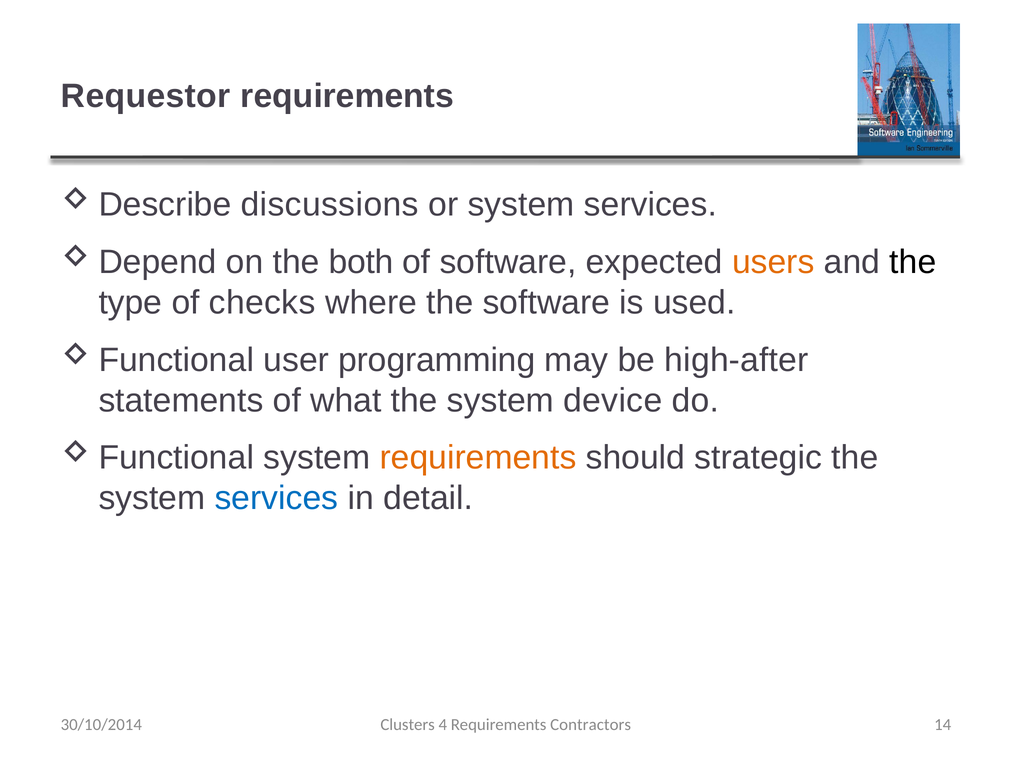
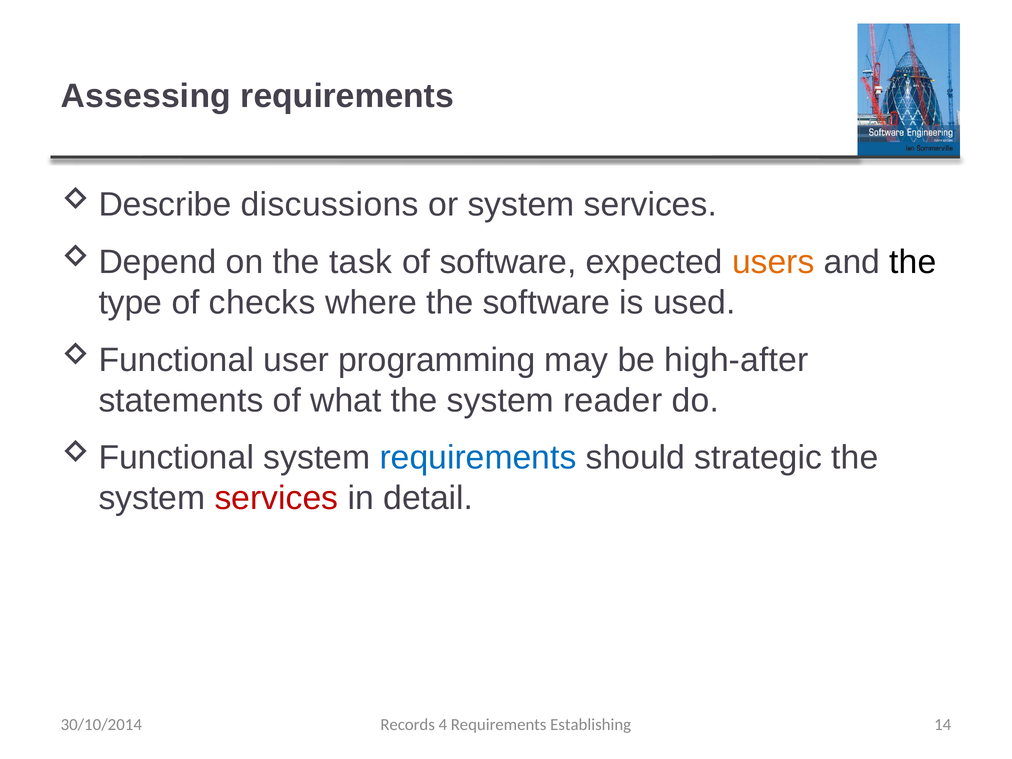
Requestor: Requestor -> Assessing
both: both -> task
device: device -> reader
requirements at (478, 458) colour: orange -> blue
services at (276, 498) colour: blue -> red
Clusters: Clusters -> Records
Contractors: Contractors -> Establishing
